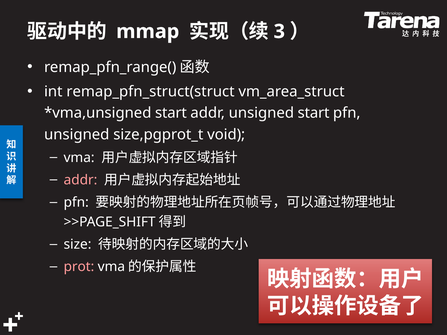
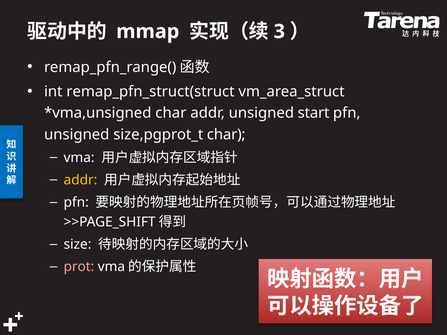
start at (171, 113): start -> char
size,pgprot_t void: void -> char
addr at (80, 180) colour: pink -> yellow
